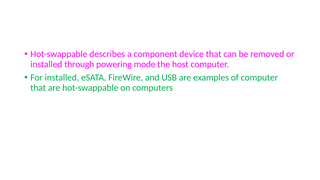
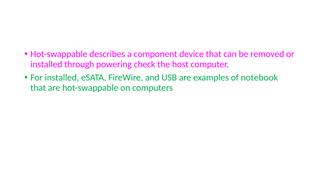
mode: mode -> check
of computer: computer -> notebook
